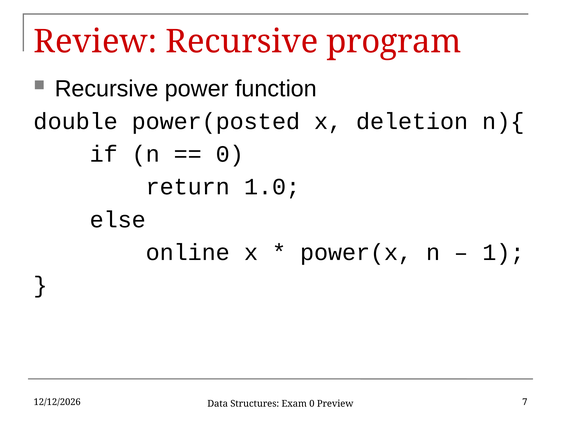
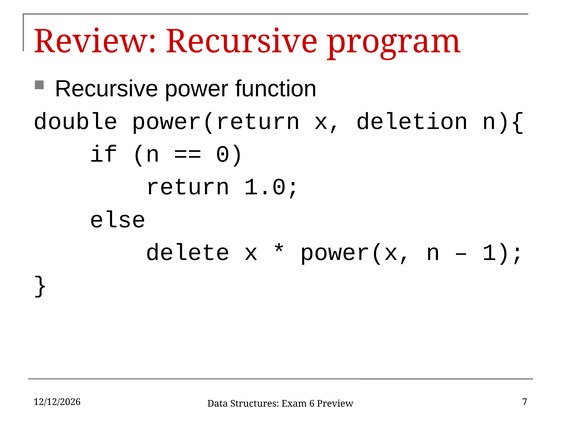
power(posted: power(posted -> power(return
online: online -> delete
Exam 0: 0 -> 6
